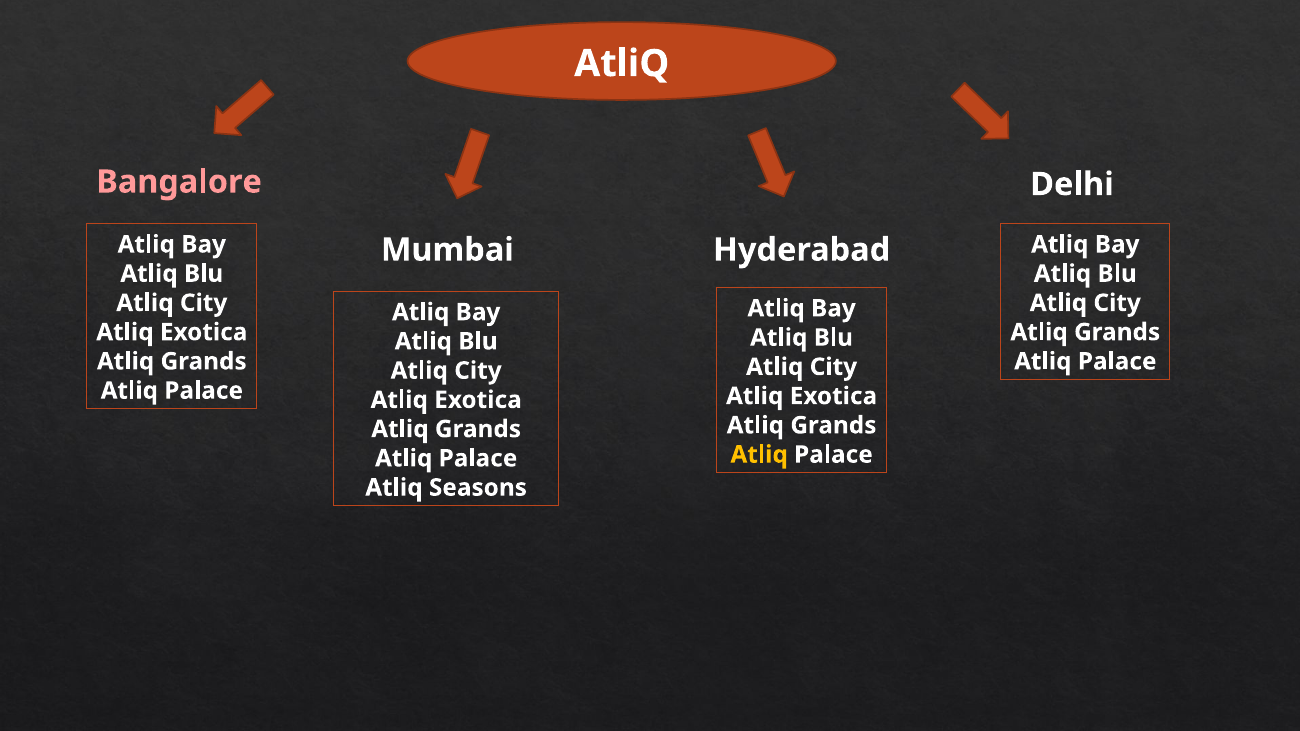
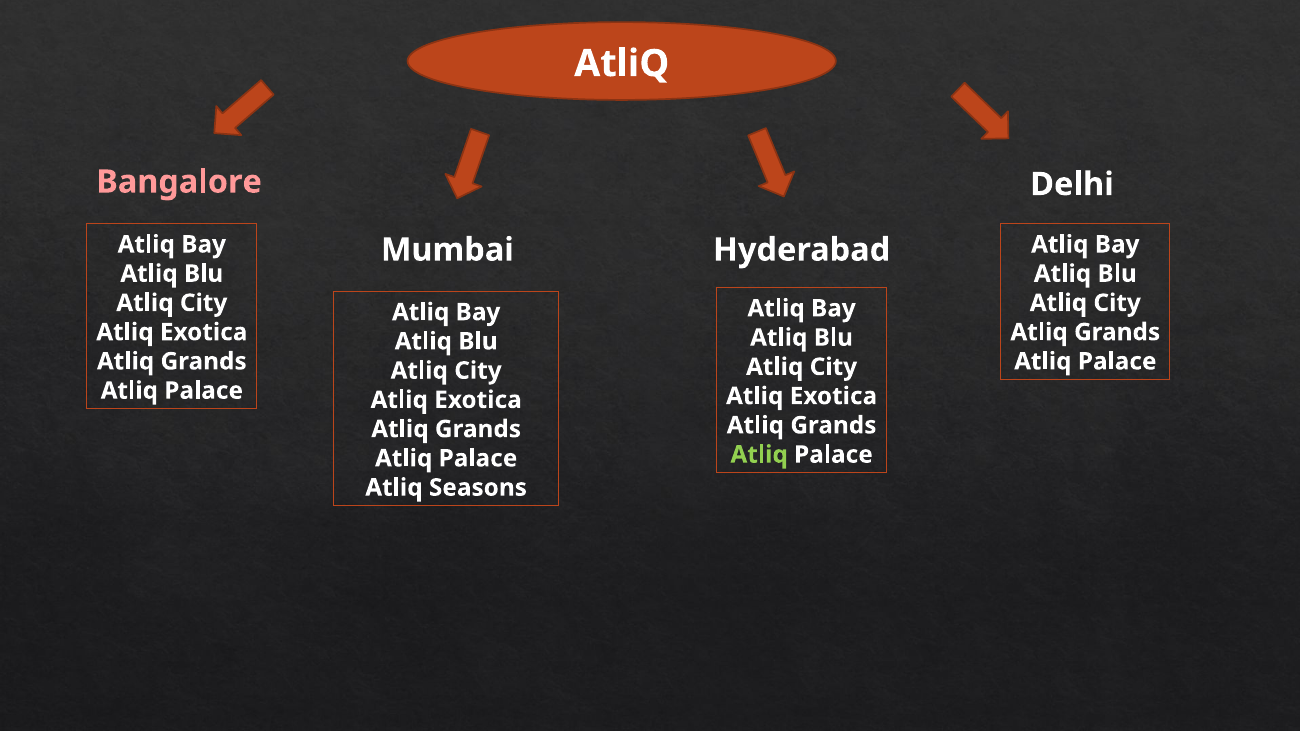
Atliq at (759, 455) colour: yellow -> light green
